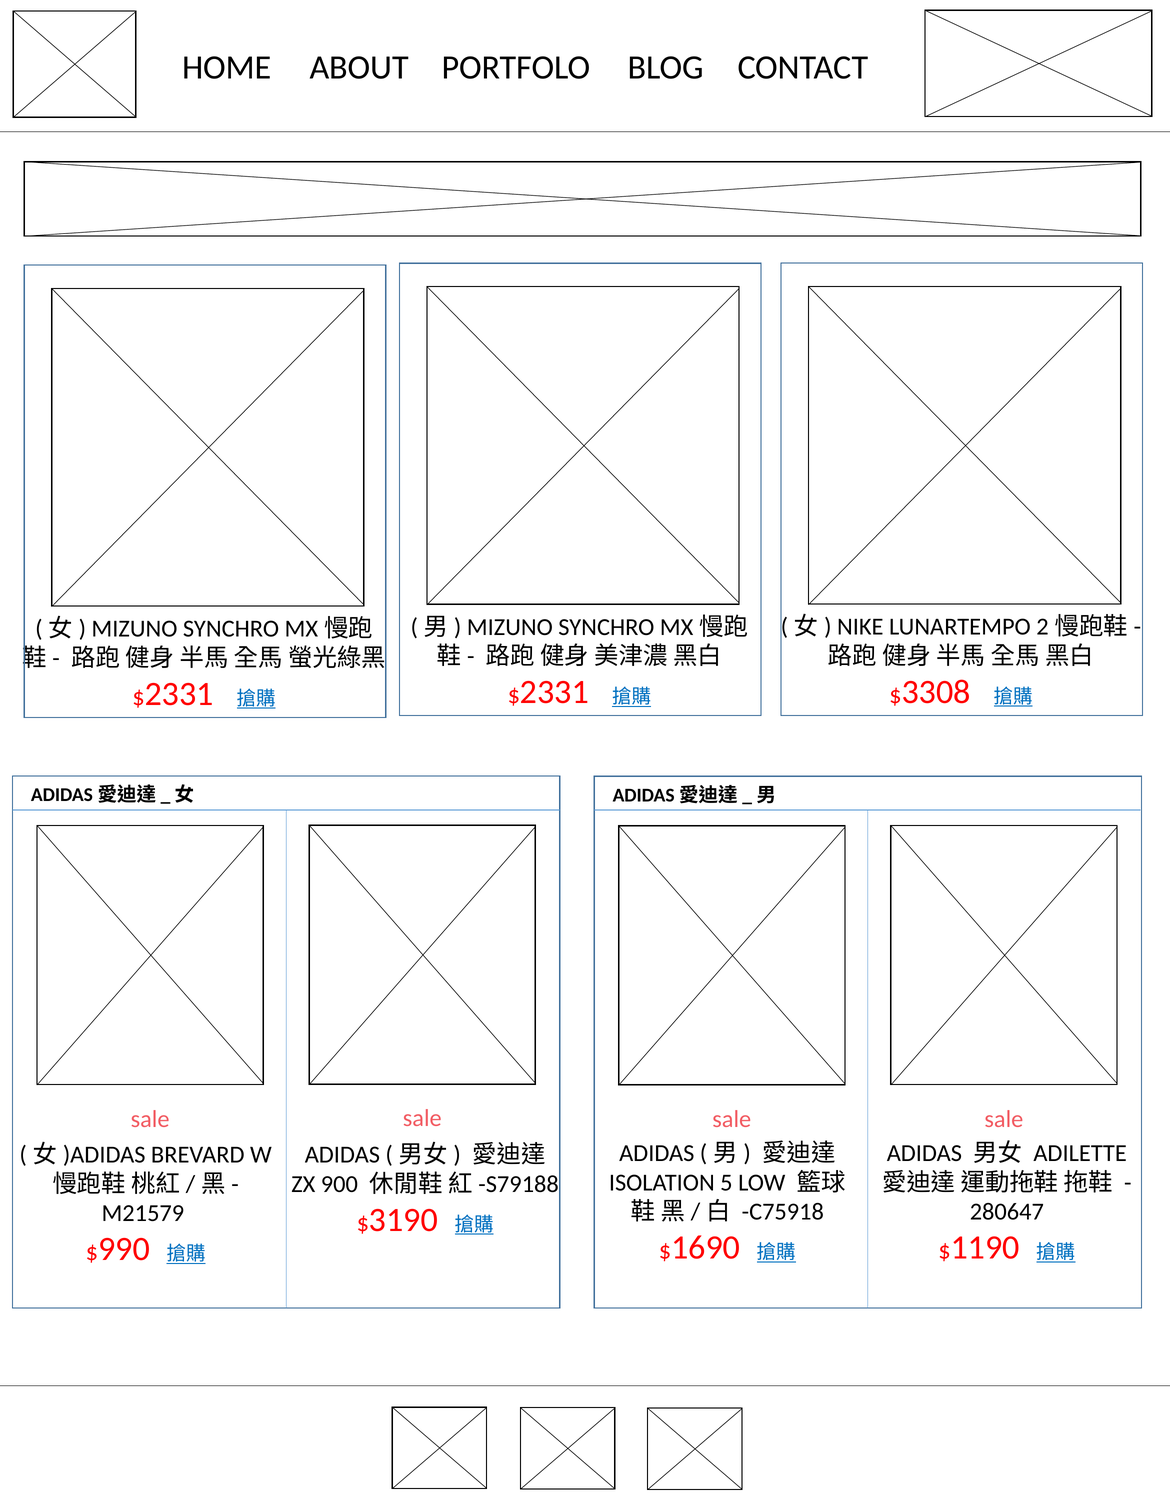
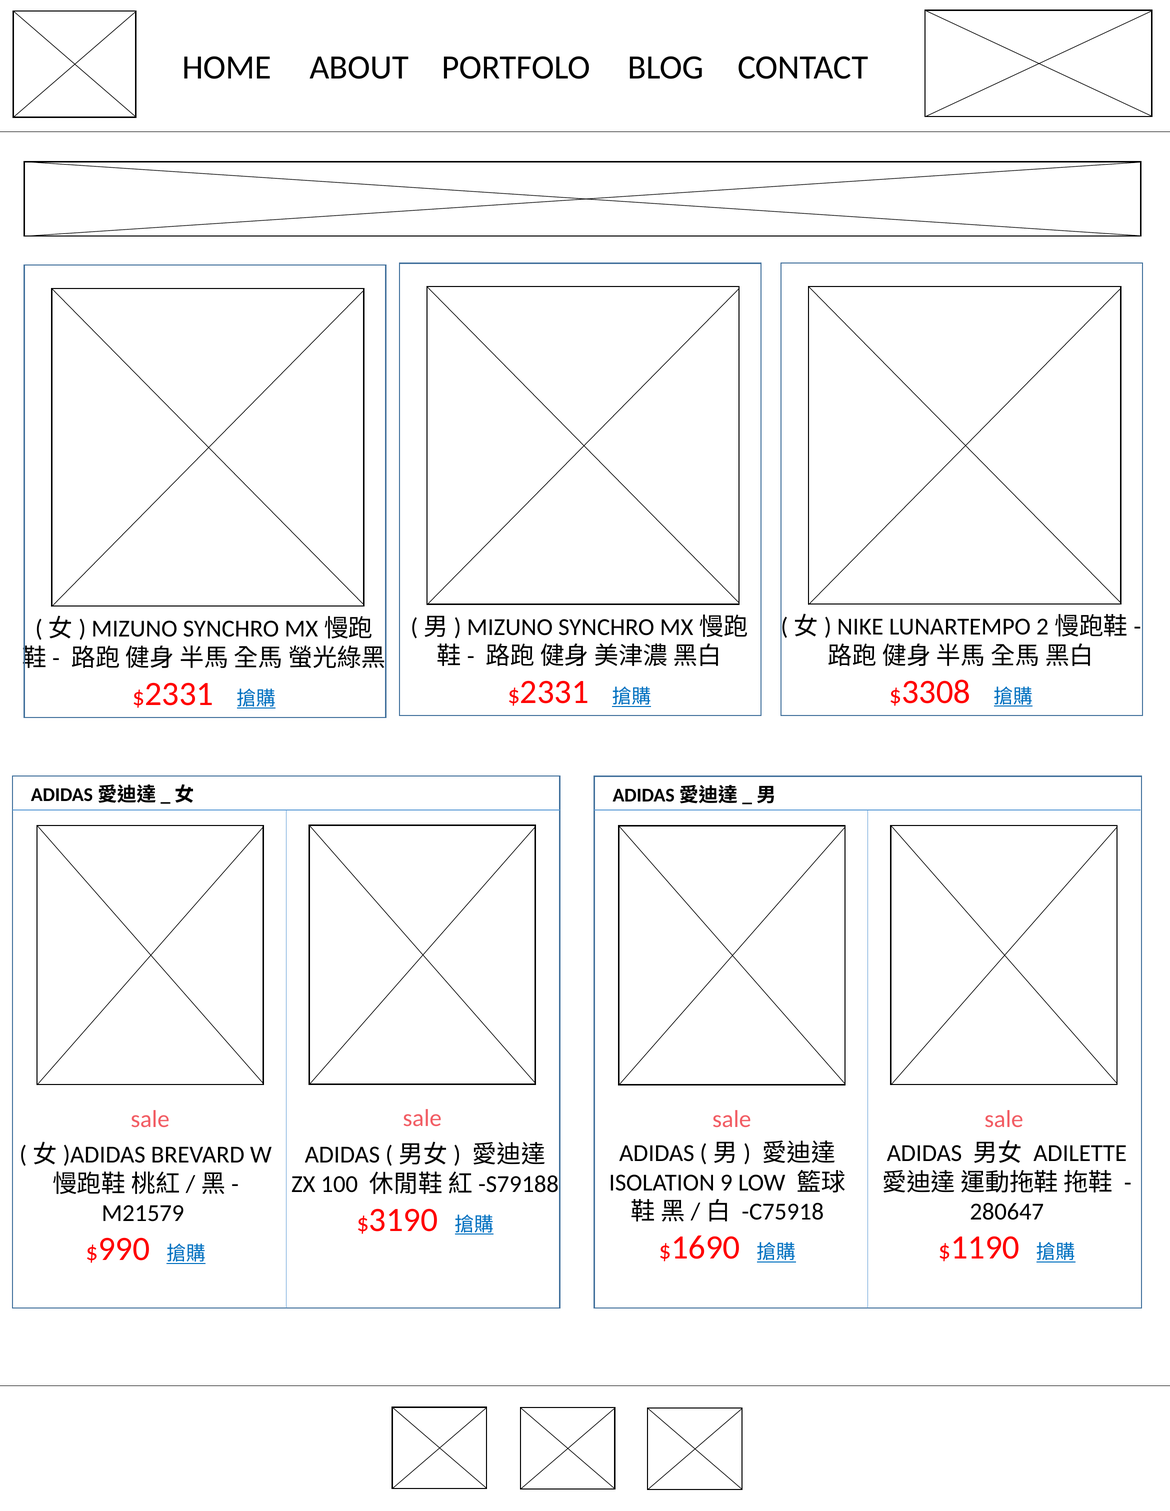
5: 5 -> 9
900: 900 -> 100
